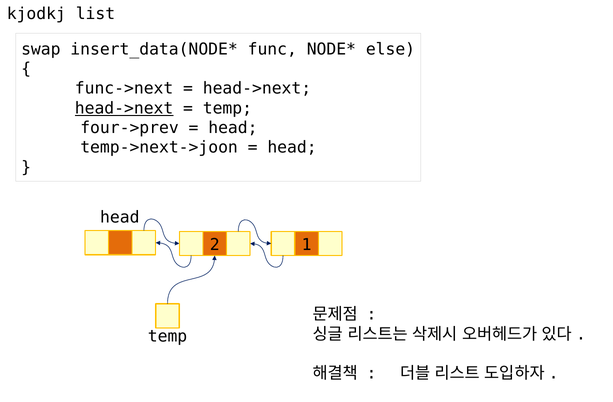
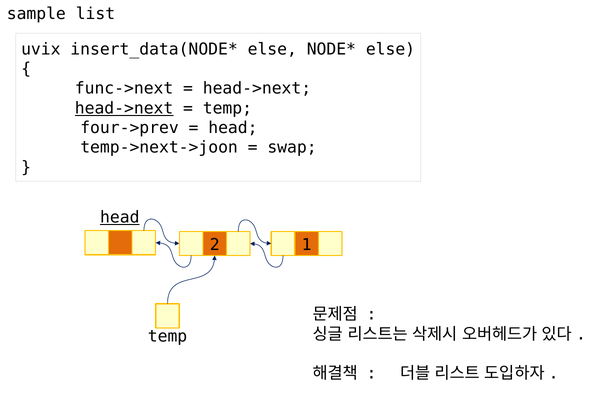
kjodkj: kjodkj -> sample
swap: swap -> uvix
func at (272, 49): func -> else
head at (292, 148): head -> swap
head at (120, 218) underline: none -> present
